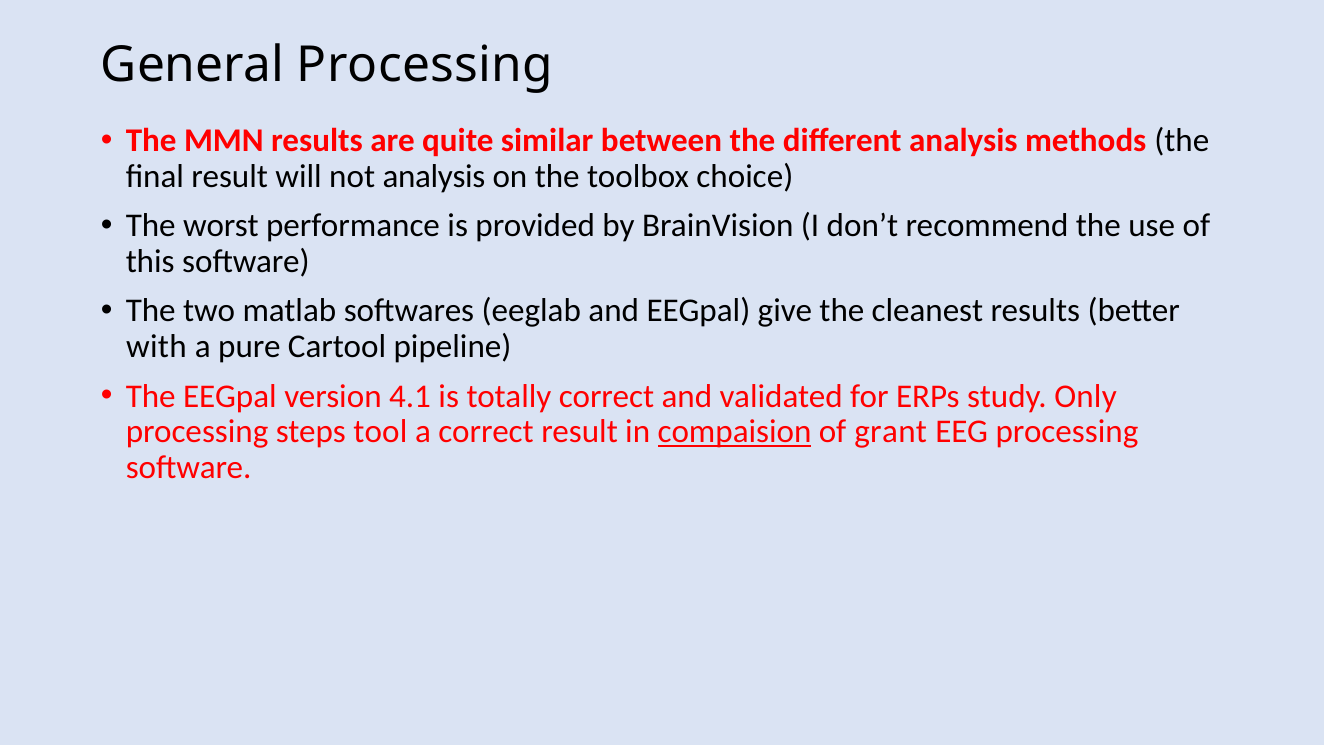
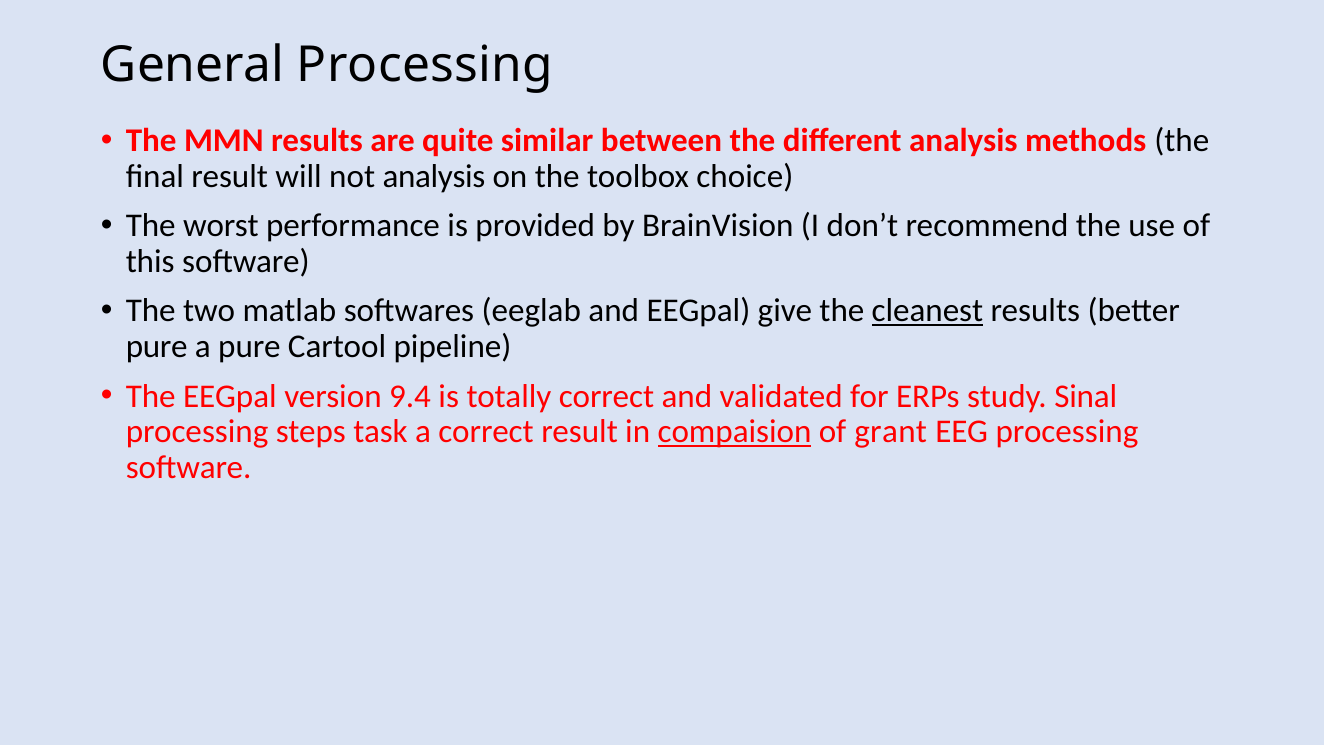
cleanest underline: none -> present
with at (156, 347): with -> pure
4.1: 4.1 -> 9.4
Only: Only -> Sinal
tool: tool -> task
